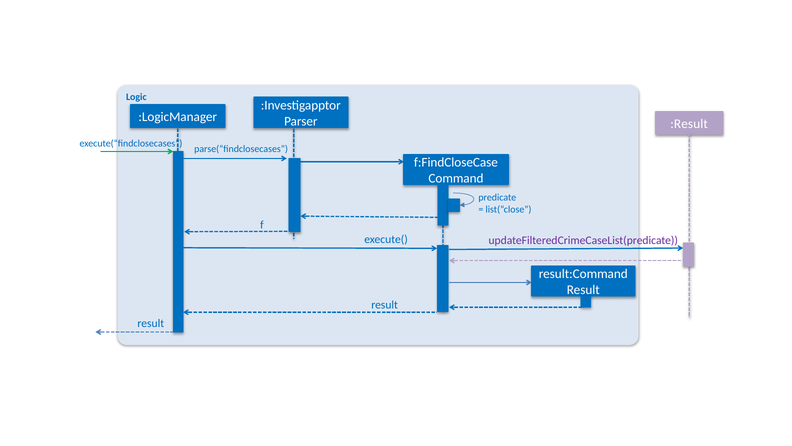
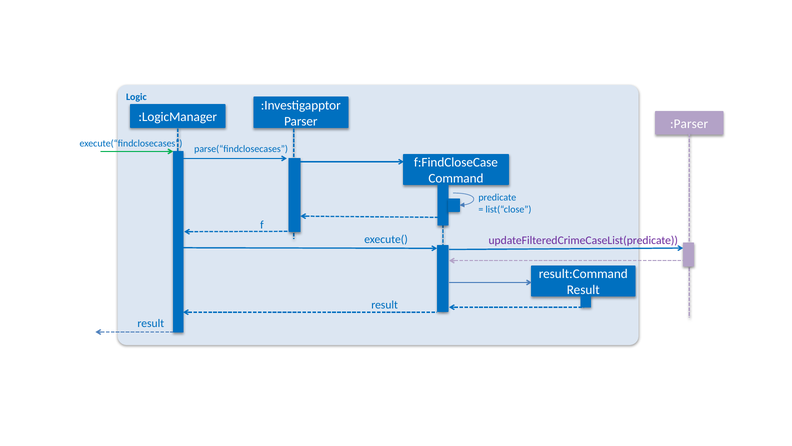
:Result: :Result -> :Parser
